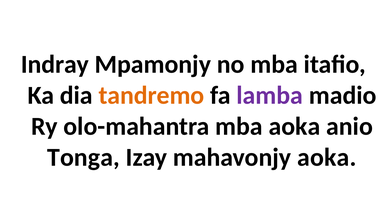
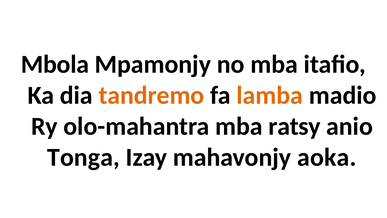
Indray: Indray -> Mbola
lamba colour: purple -> orange
mba aoka: aoka -> ratsy
